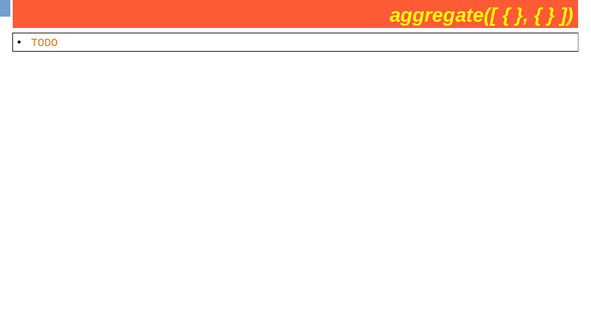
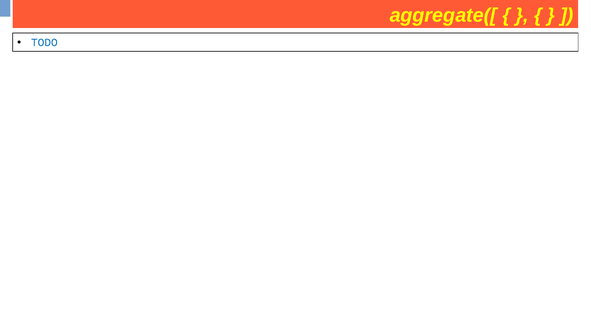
TODO colour: orange -> blue
